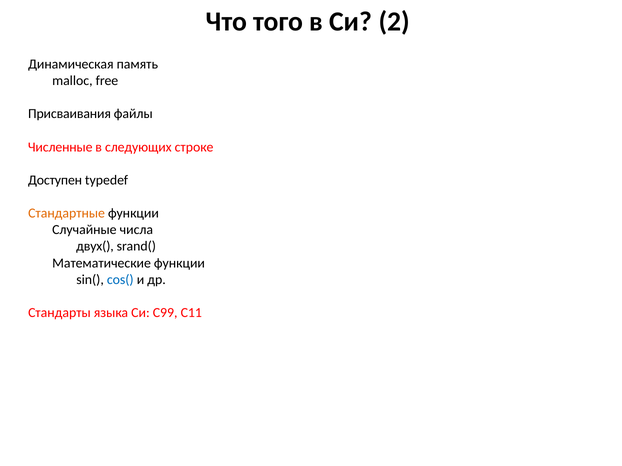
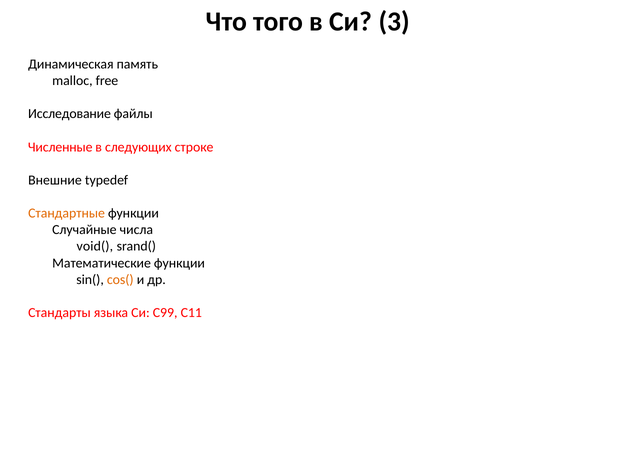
2: 2 -> 3
Присваивания: Присваивания -> Исследование
Доступен: Доступен -> Внешние
двух(: двух( -> void(
cos( colour: blue -> orange
